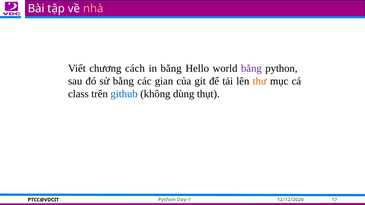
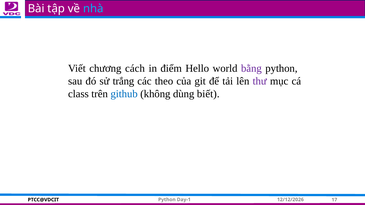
nhà colour: pink -> light blue
in bằng: bằng -> điểm
sử bằng: bằng -> trắng
gian: gian -> theo
thư colour: orange -> purple
thụt: thụt -> biết
